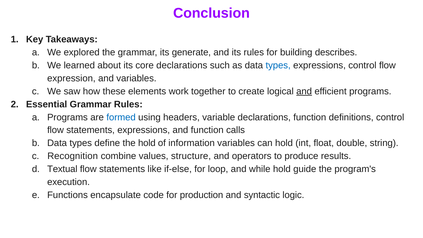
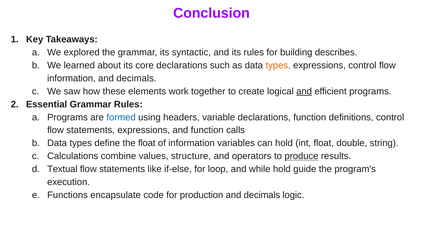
generate: generate -> syntactic
types at (278, 65) colour: blue -> orange
expression at (71, 78): expression -> information
variables at (136, 78): variables -> decimals
the hold: hold -> float
Recognition: Recognition -> Calculations
produce underline: none -> present
syntactic at (262, 195): syntactic -> decimals
